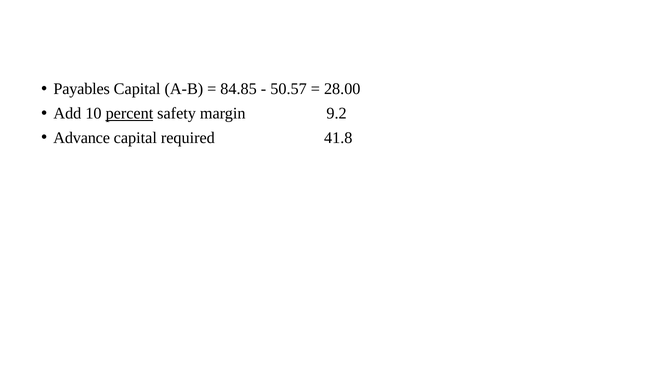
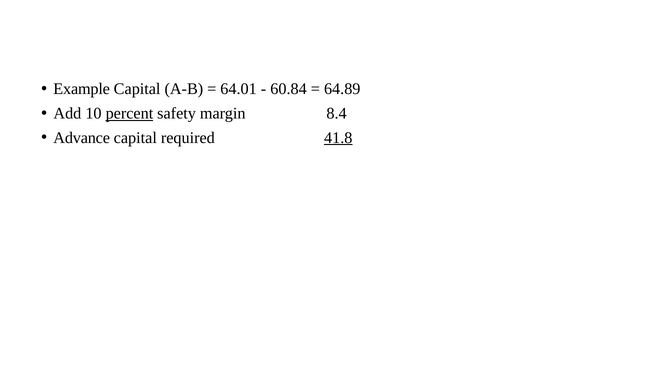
Payables: Payables -> Example
84.85: 84.85 -> 64.01
50.57: 50.57 -> 60.84
28.00: 28.00 -> 64.89
9.2: 9.2 -> 8.4
41.8 underline: none -> present
